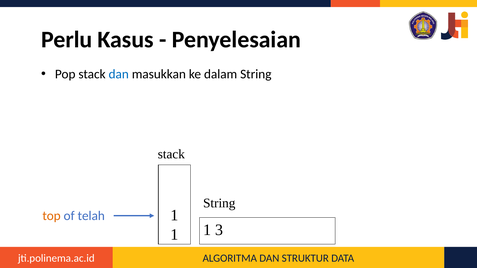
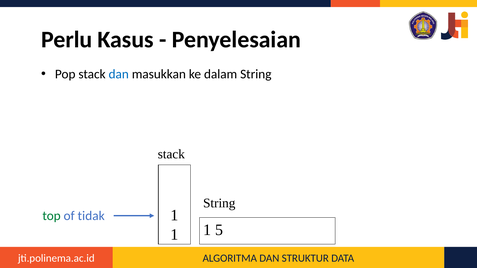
top colour: orange -> green
telah: telah -> tidak
3: 3 -> 5
